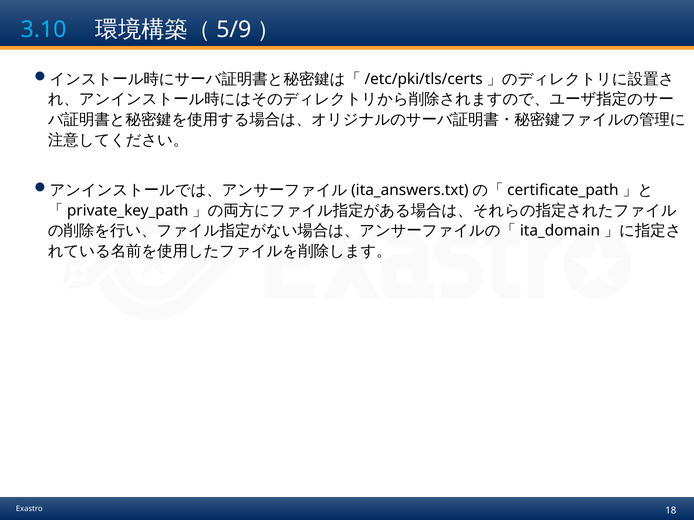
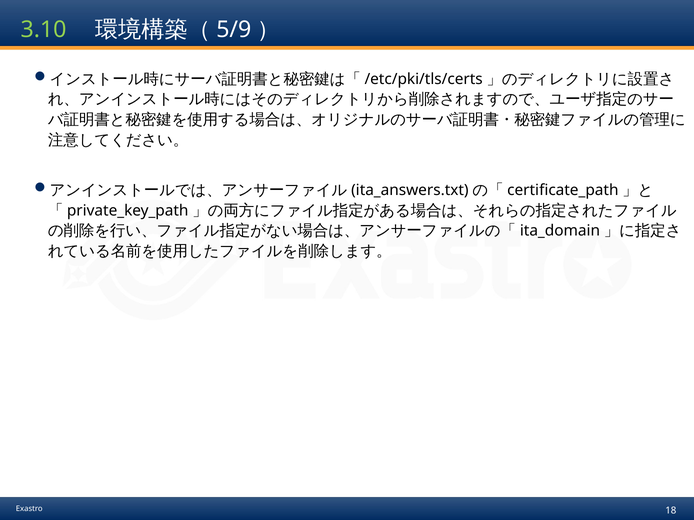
3.10 colour: light blue -> light green
